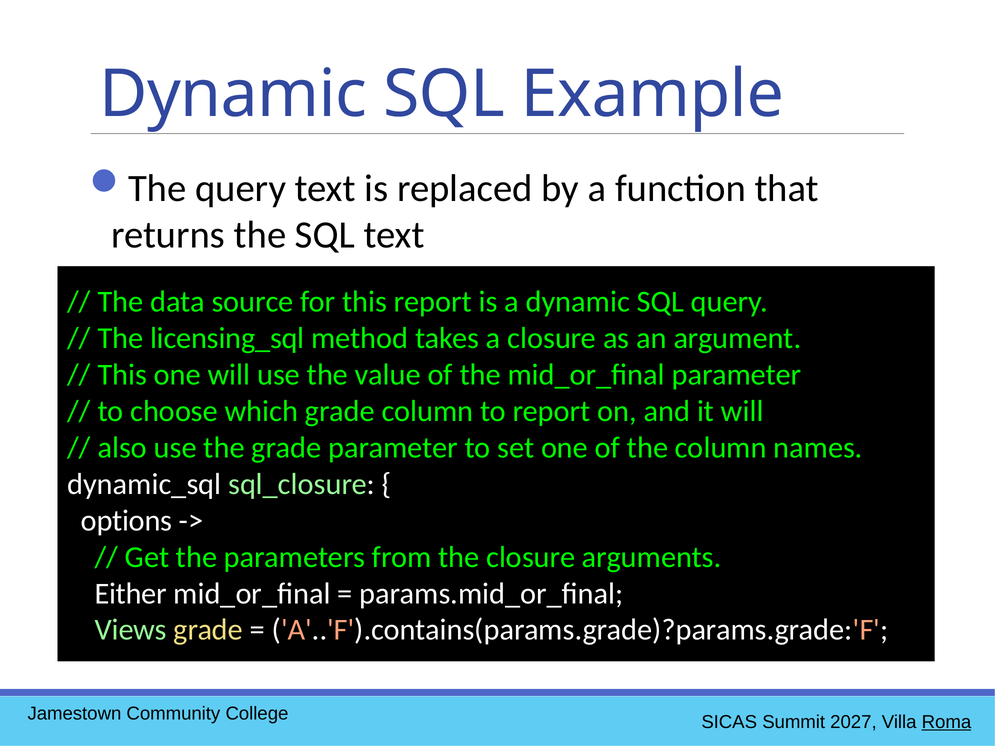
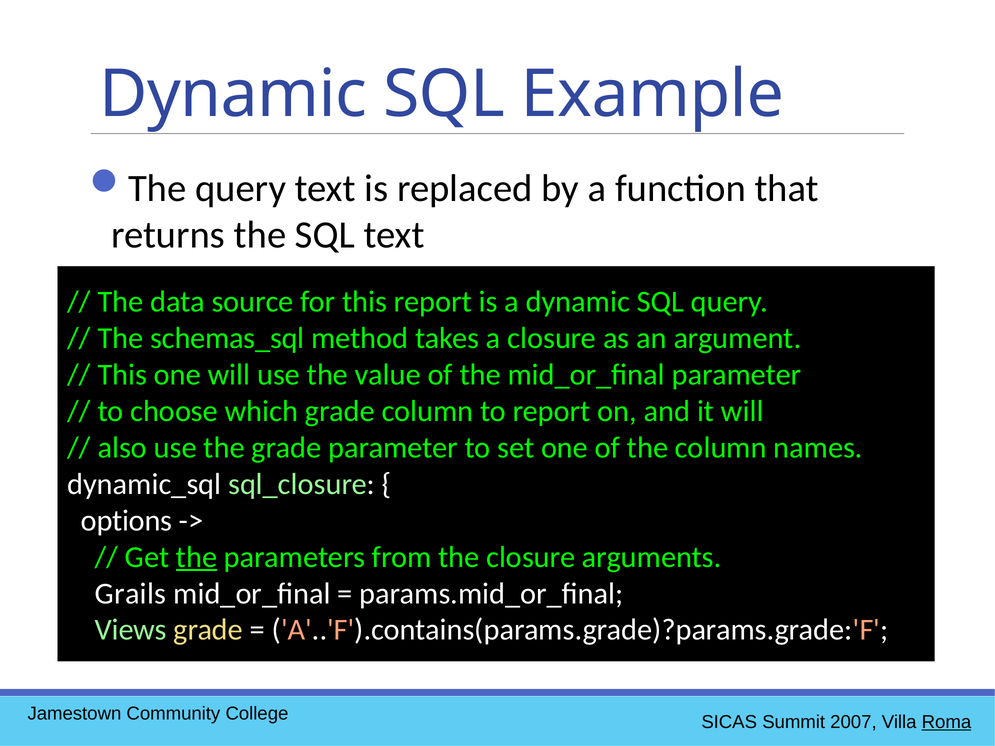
licensing_sql: licensing_sql -> schemas_sql
the at (197, 557) underline: none -> present
Either: Either -> Grails
2027: 2027 -> 2007
